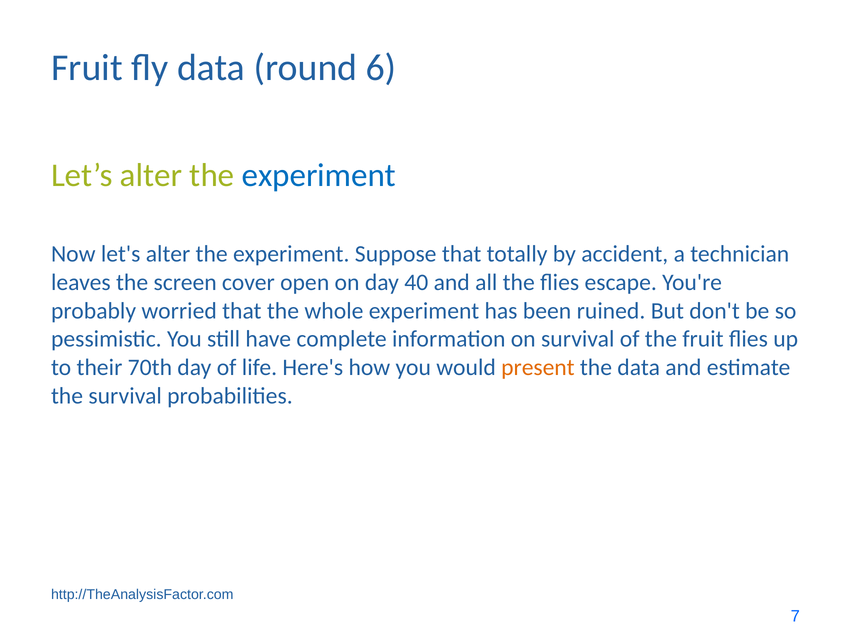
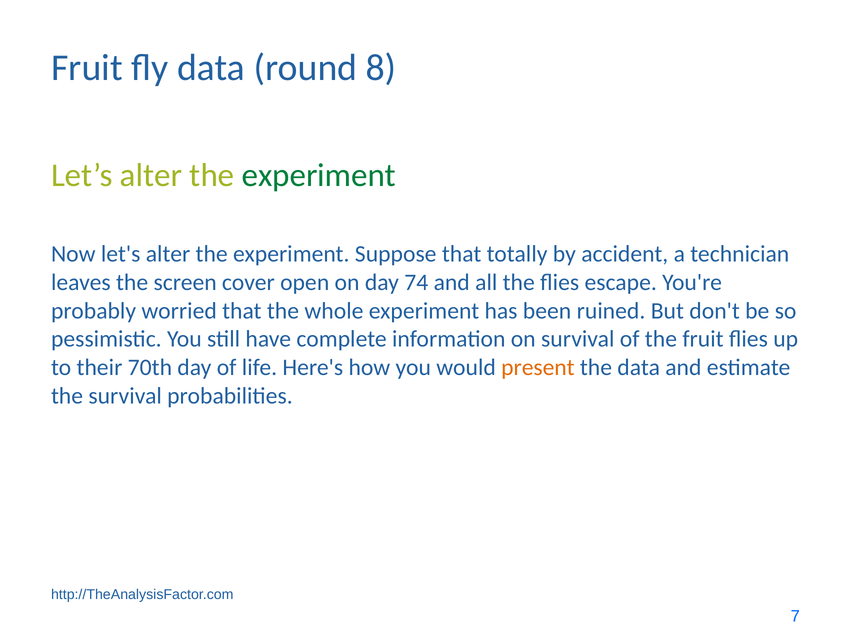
6: 6 -> 8
experiment at (319, 175) colour: blue -> green
40: 40 -> 74
